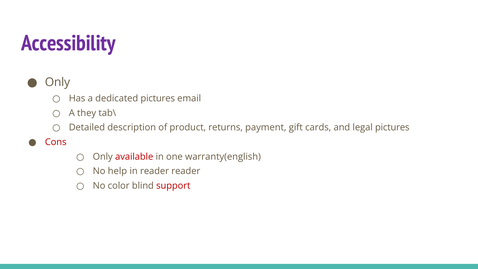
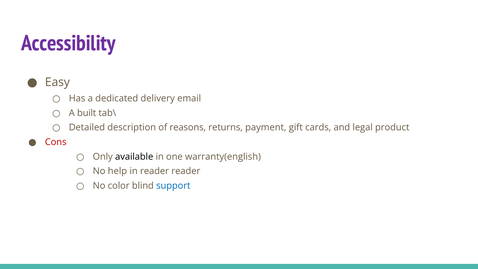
Only at (57, 82): Only -> Easy
dedicated pictures: pictures -> delivery
they: they -> built
product: product -> reasons
legal pictures: pictures -> product
available colour: red -> black
support colour: red -> blue
